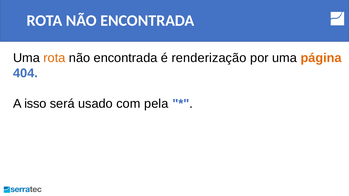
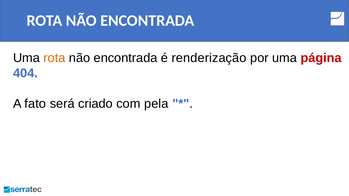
página colour: orange -> red
isso: isso -> fato
usado: usado -> criado
